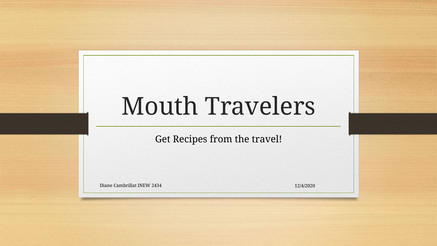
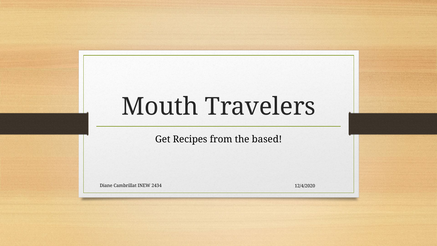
travel: travel -> based
